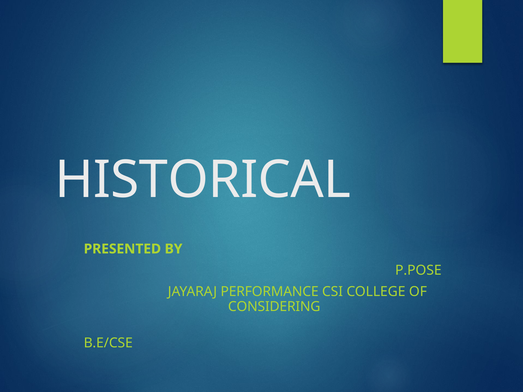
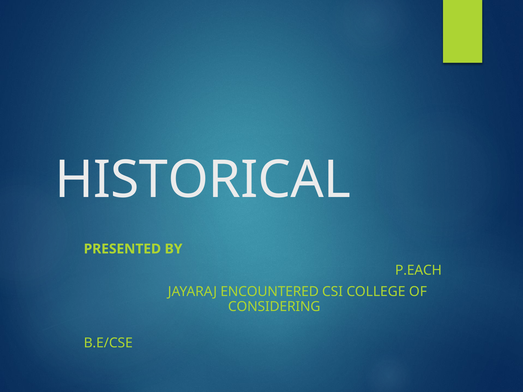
P.POSE: P.POSE -> P.EACH
PERFORMANCE: PERFORMANCE -> ENCOUNTERED
